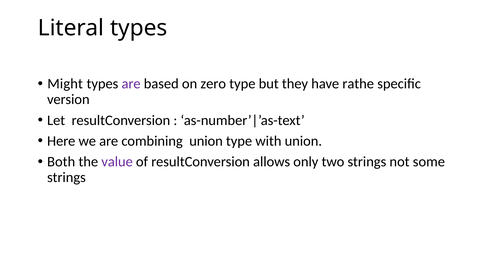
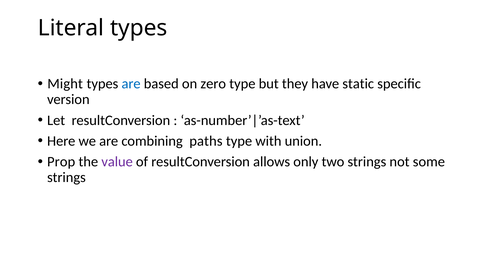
are at (131, 84) colour: purple -> blue
rathe: rathe -> static
combining union: union -> paths
Both: Both -> Prop
